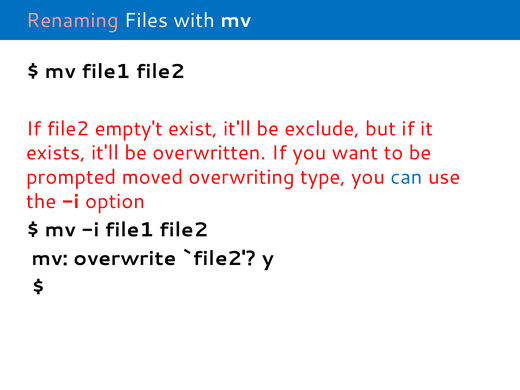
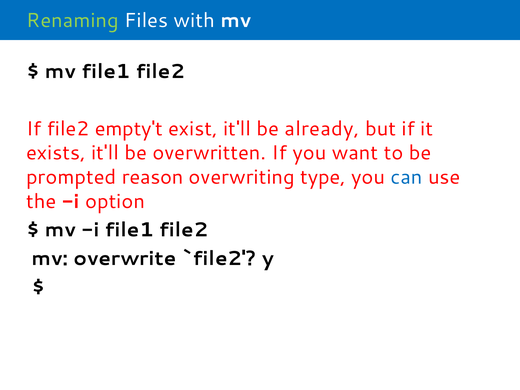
Renaming colour: pink -> light green
exclude: exclude -> already
moved: moved -> reason
